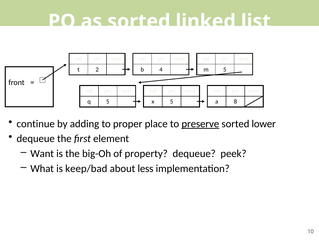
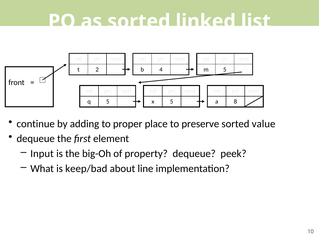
preserve underline: present -> none
lower: lower -> value
Want: Want -> Input
less: less -> line
